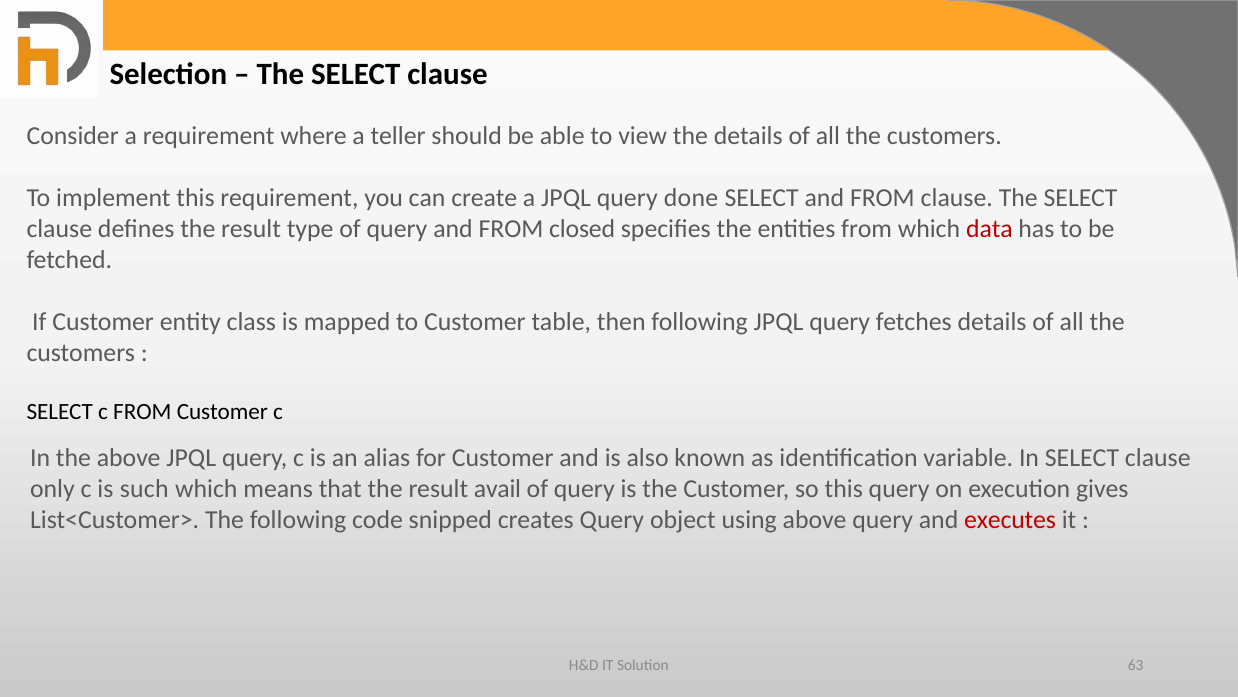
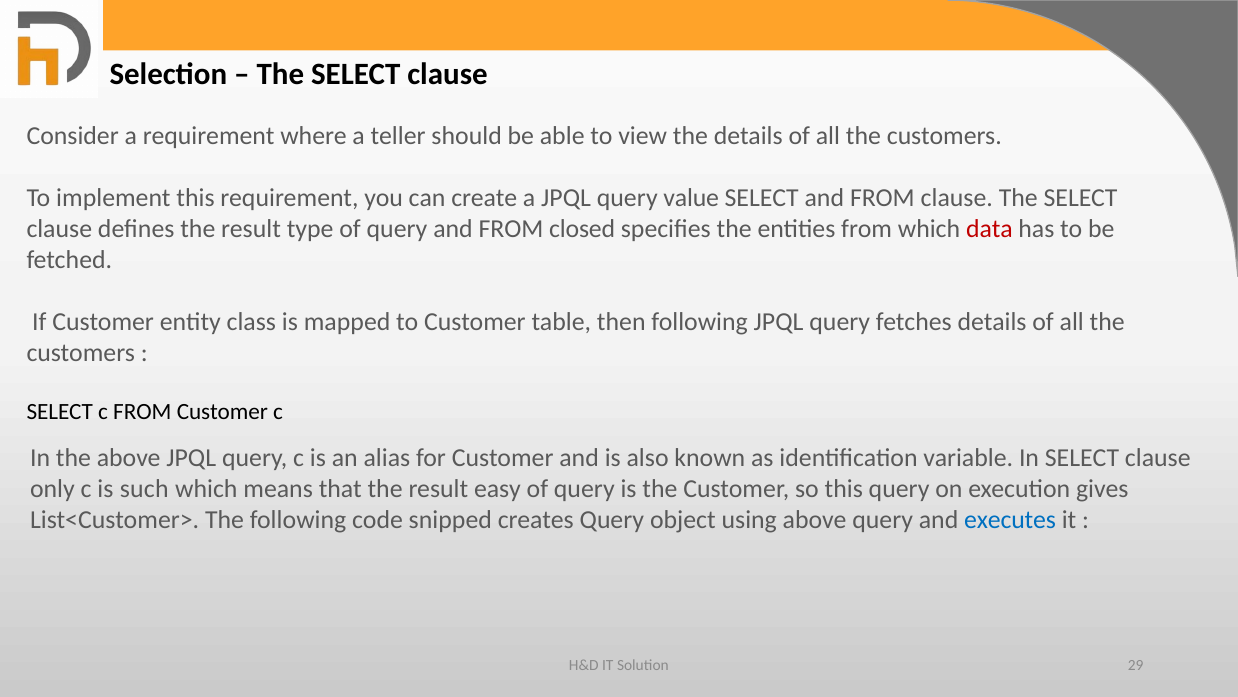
done: done -> value
avail: avail -> easy
executes colour: red -> blue
63: 63 -> 29
